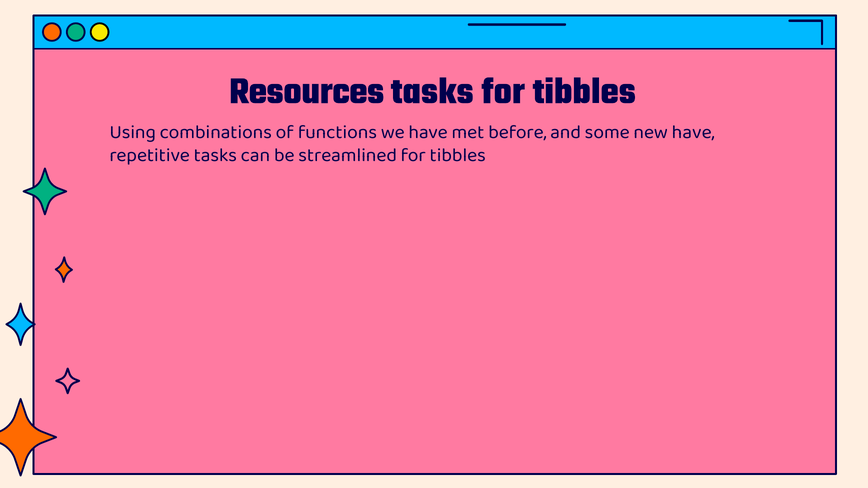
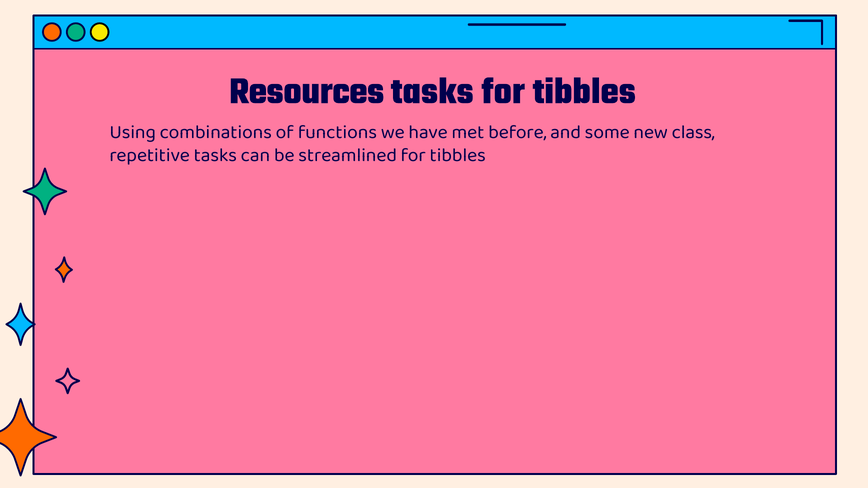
new have: have -> class
